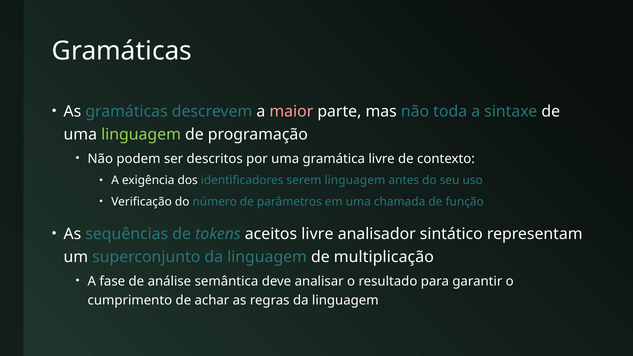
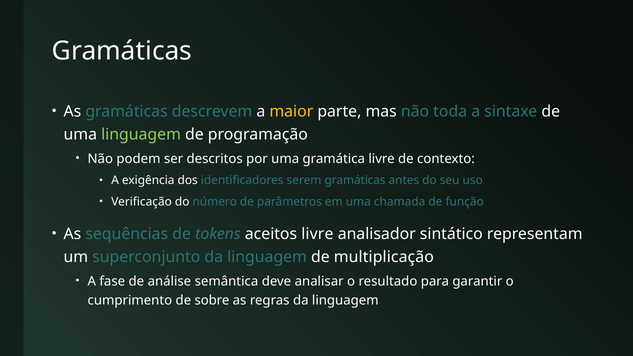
maior colour: pink -> yellow
serem linguagem: linguagem -> gramáticas
achar: achar -> sobre
